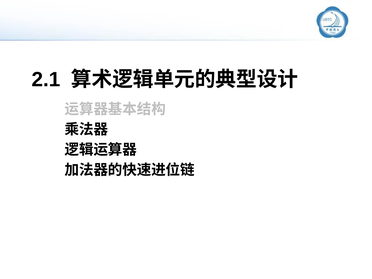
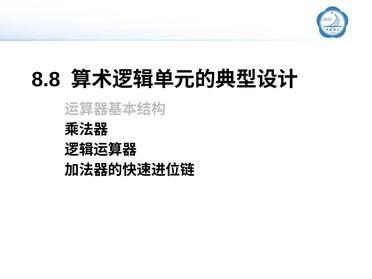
2.1: 2.1 -> 8.8
